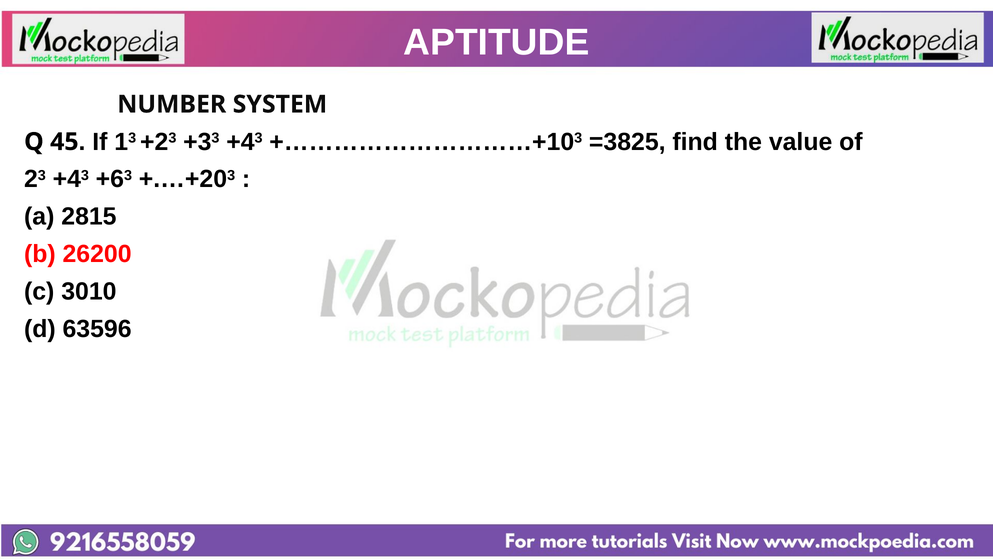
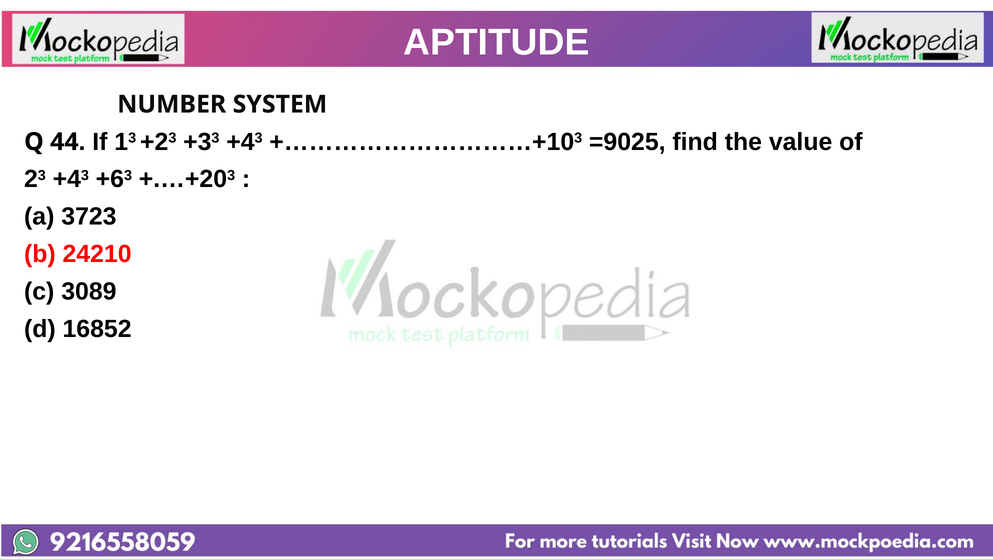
45: 45 -> 44
=3825: =3825 -> =9025
2815: 2815 -> 3723
26200: 26200 -> 24210
3010: 3010 -> 3089
63596: 63596 -> 16852
